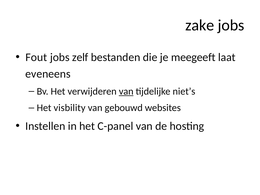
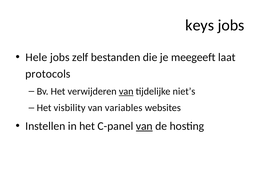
zake: zake -> keys
Fout: Fout -> Hele
eveneens: eveneens -> protocols
gebouwd: gebouwd -> variables
van at (144, 126) underline: none -> present
